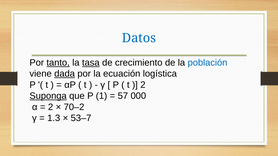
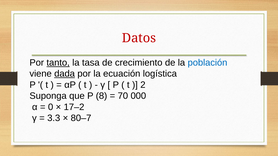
Datos colour: blue -> red
tasa underline: present -> none
Suponga underline: present -> none
1: 1 -> 8
57: 57 -> 70
2 at (51, 107): 2 -> 0
70–2: 70–2 -> 17–2
1.3: 1.3 -> 3.3
53–7: 53–7 -> 80–7
